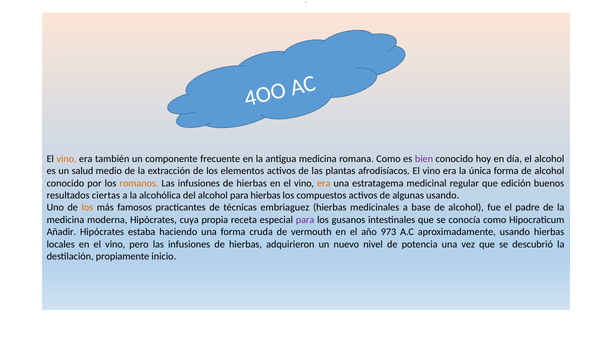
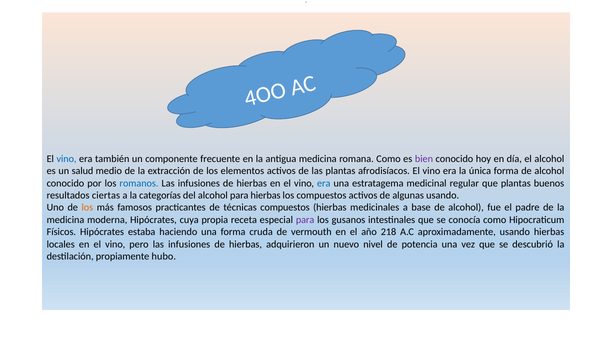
vino at (67, 159) colour: orange -> blue
romanos colour: orange -> blue
era at (324, 183) colour: orange -> blue
que edición: edición -> plantas
alcohólica: alcohólica -> categorías
técnicas embriaguez: embriaguez -> compuestos
Añadir: Añadir -> Físicos
973: 973 -> 218
inicio: inicio -> hubo
